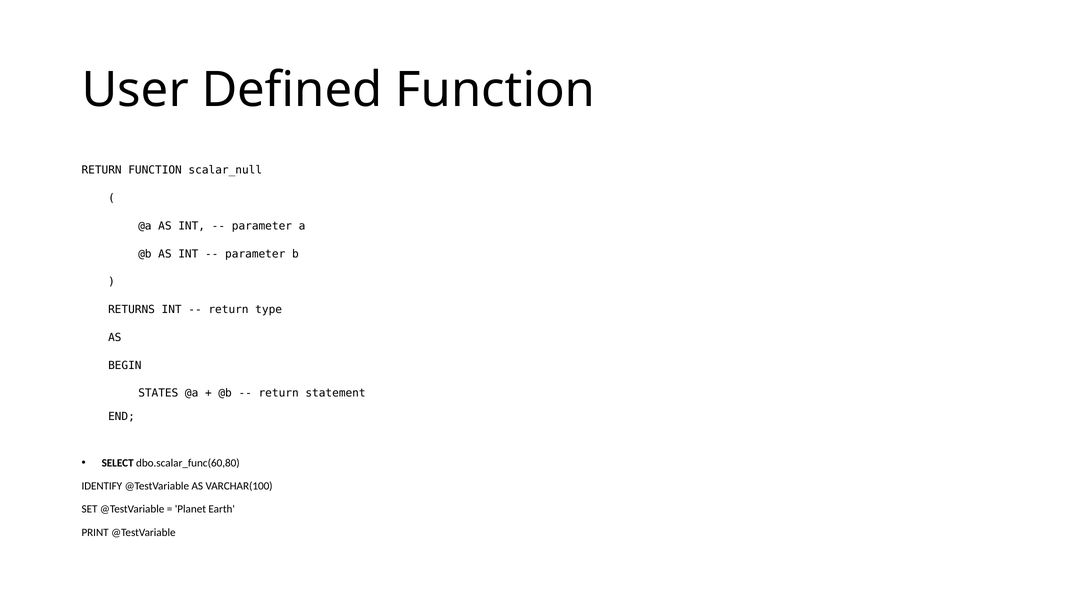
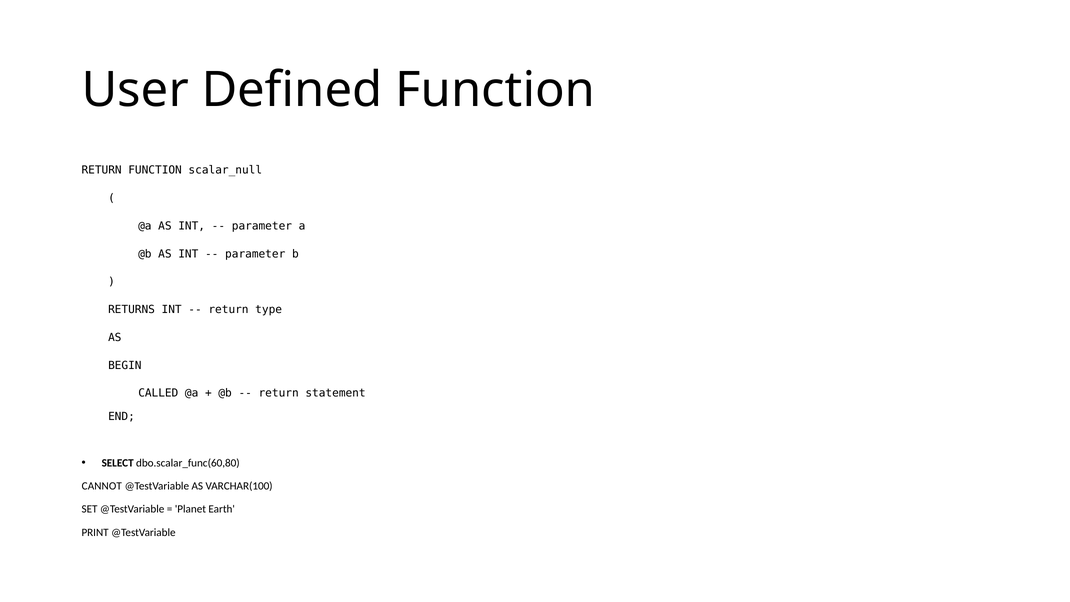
STATES: STATES -> CALLED
IDENTIFY: IDENTIFY -> CANNOT
